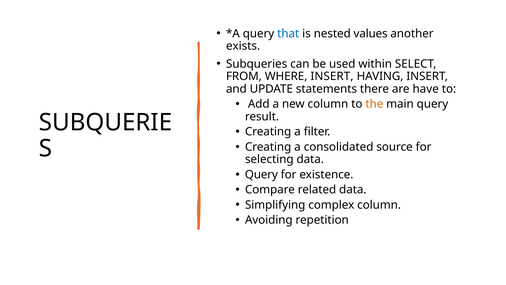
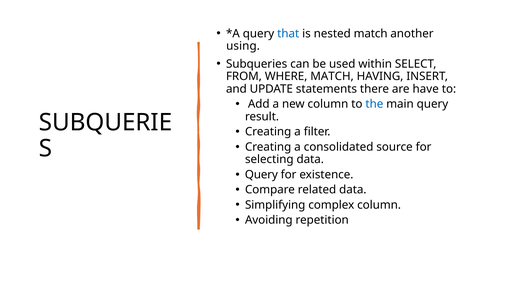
nested values: values -> match
exists: exists -> using
WHERE INSERT: INSERT -> MATCH
the colour: orange -> blue
